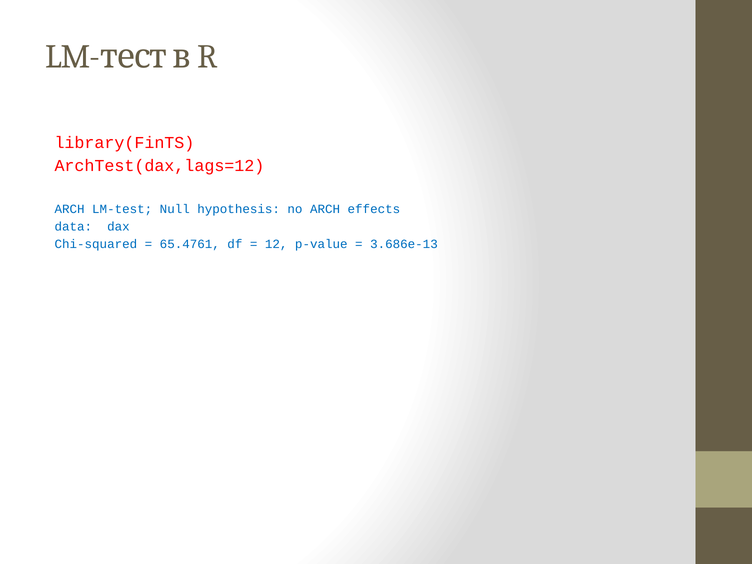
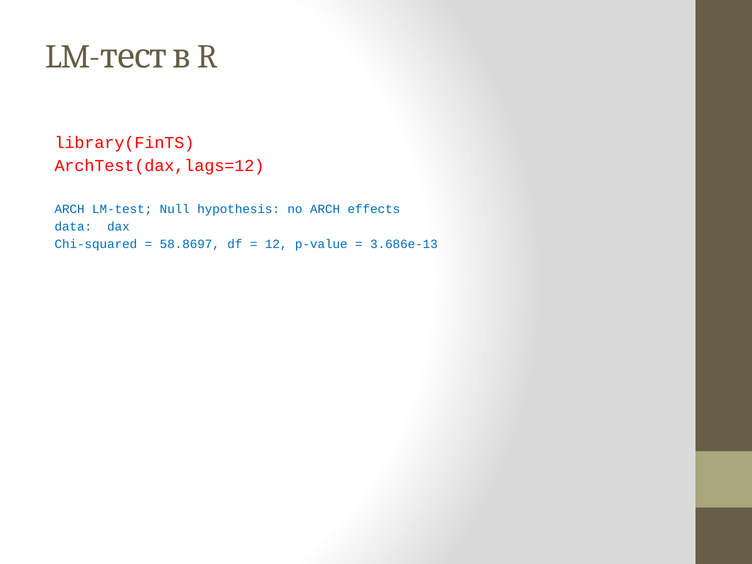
65.4761: 65.4761 -> 58.8697
